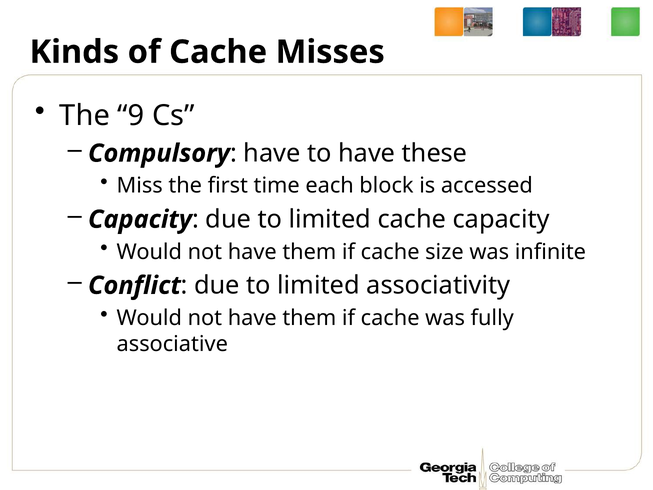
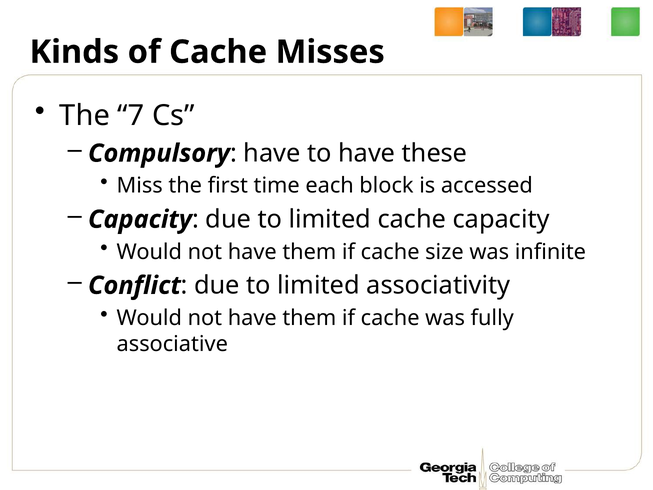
9: 9 -> 7
